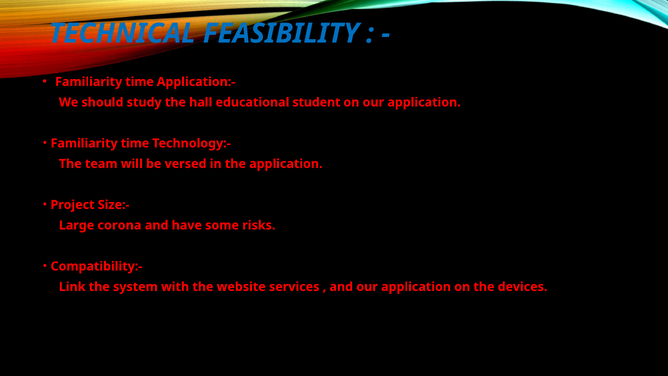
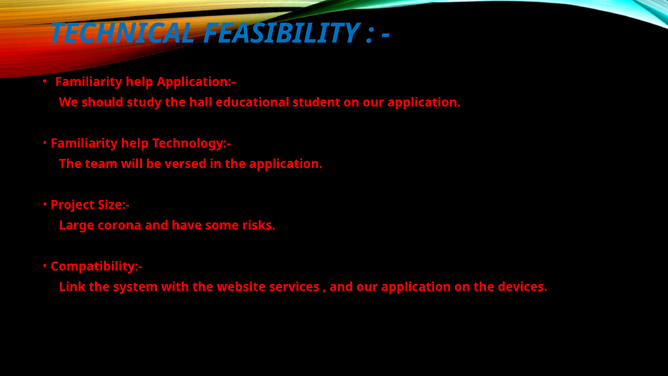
time at (140, 82): time -> help
time at (135, 143): time -> help
